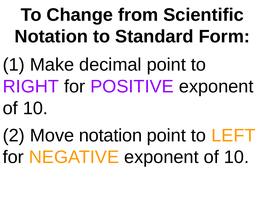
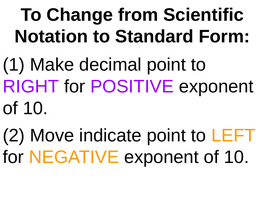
Move notation: notation -> indicate
